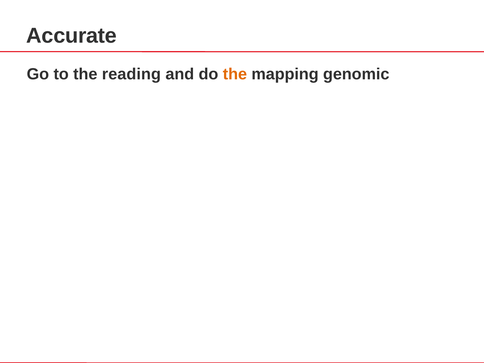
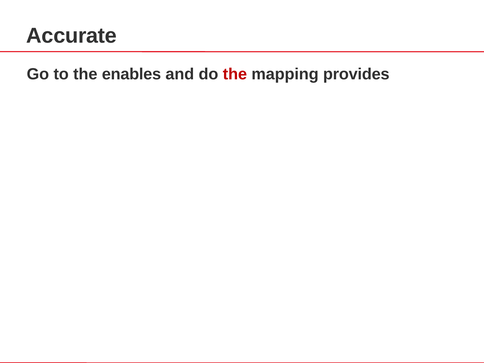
reading: reading -> enables
the at (235, 74) colour: orange -> red
genomic: genomic -> provides
